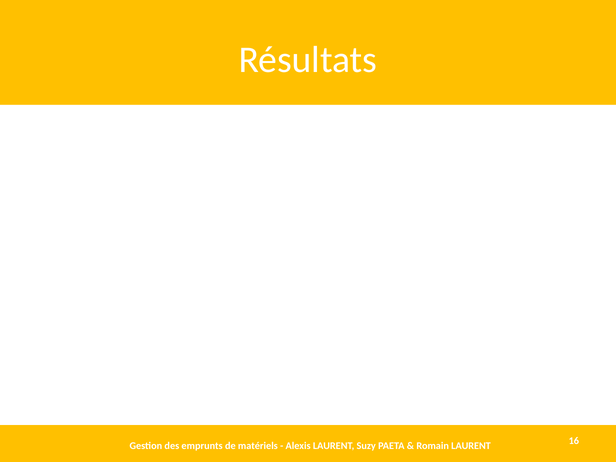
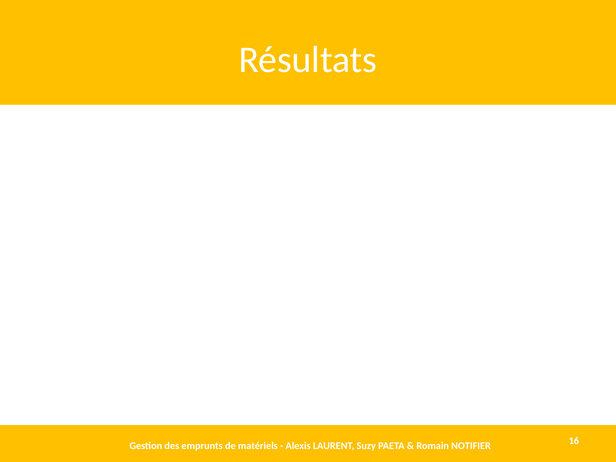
Romain LAURENT: LAURENT -> NOTIFIER
